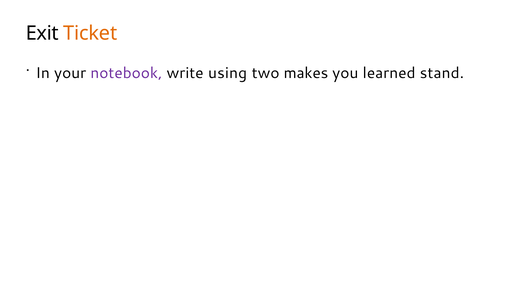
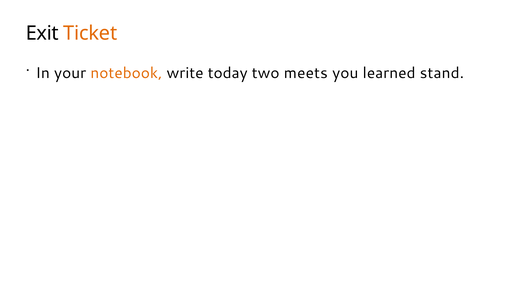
notebook colour: purple -> orange
using: using -> today
makes: makes -> meets
